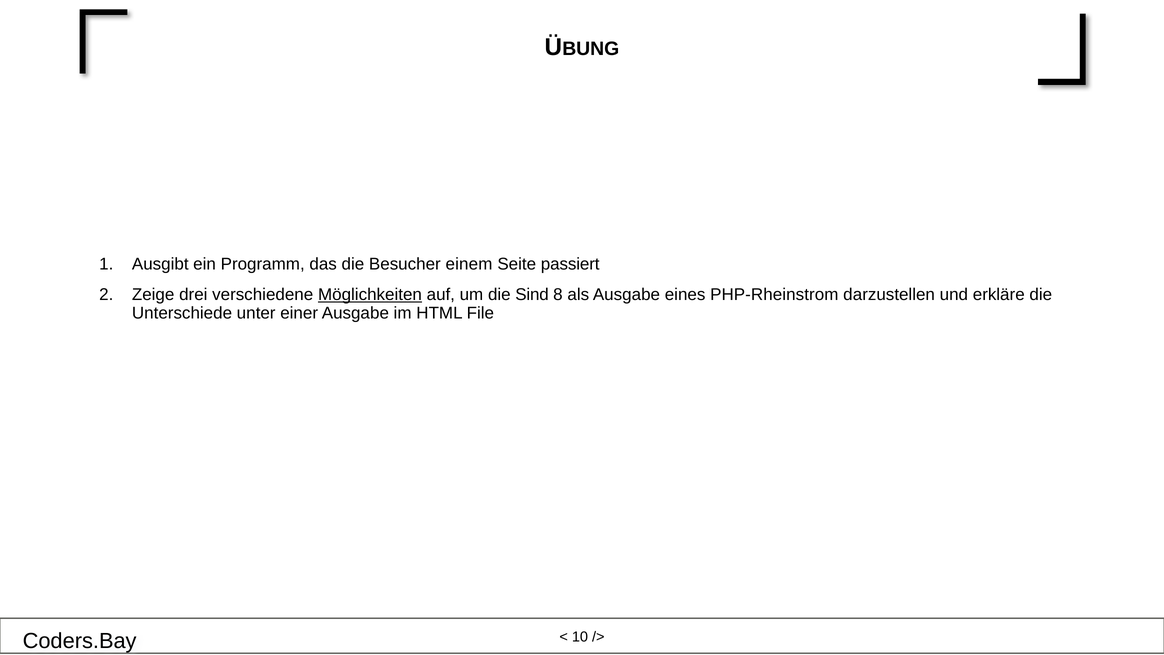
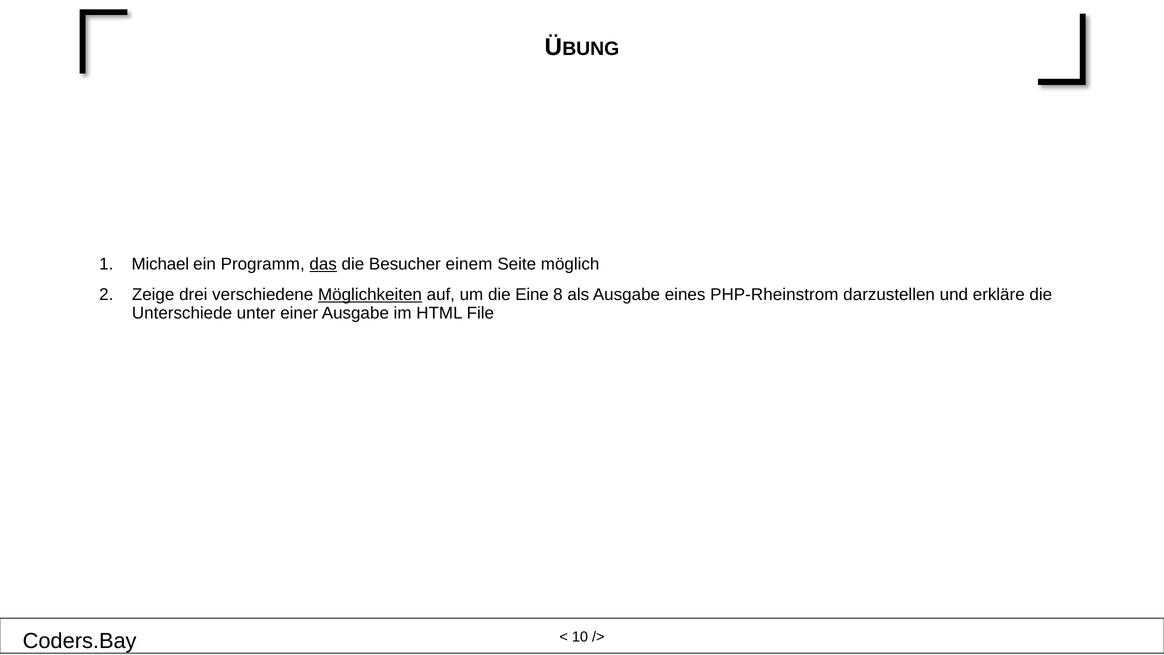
Ausgibt: Ausgibt -> Michael
das underline: none -> present
passiert: passiert -> möglich
Sind: Sind -> Eine
